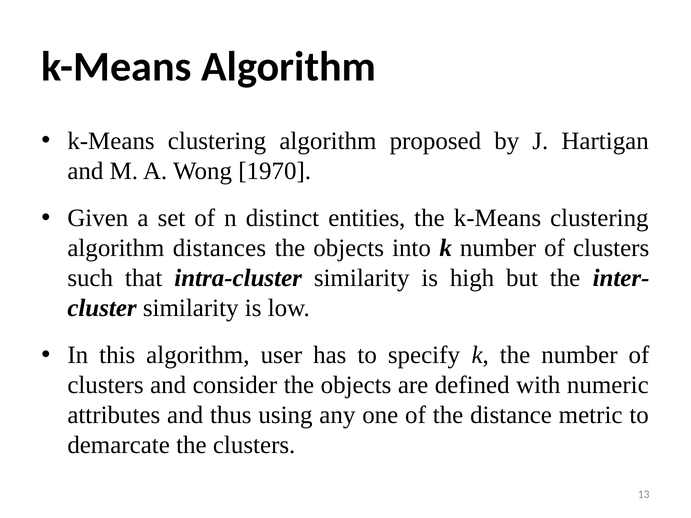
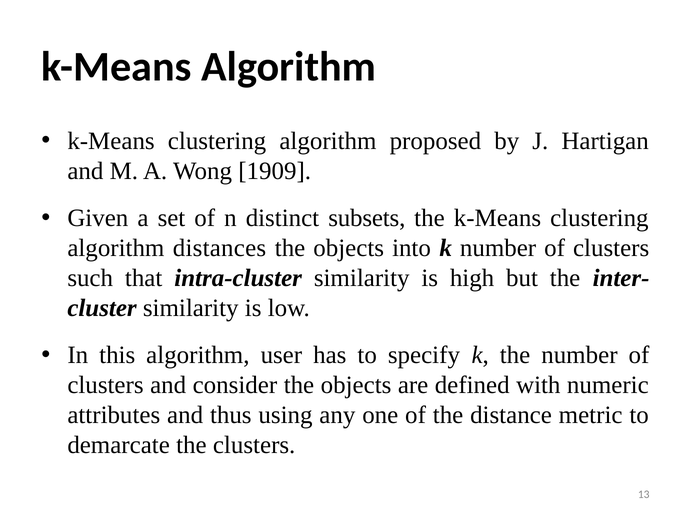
1970: 1970 -> 1909
entities: entities -> subsets
